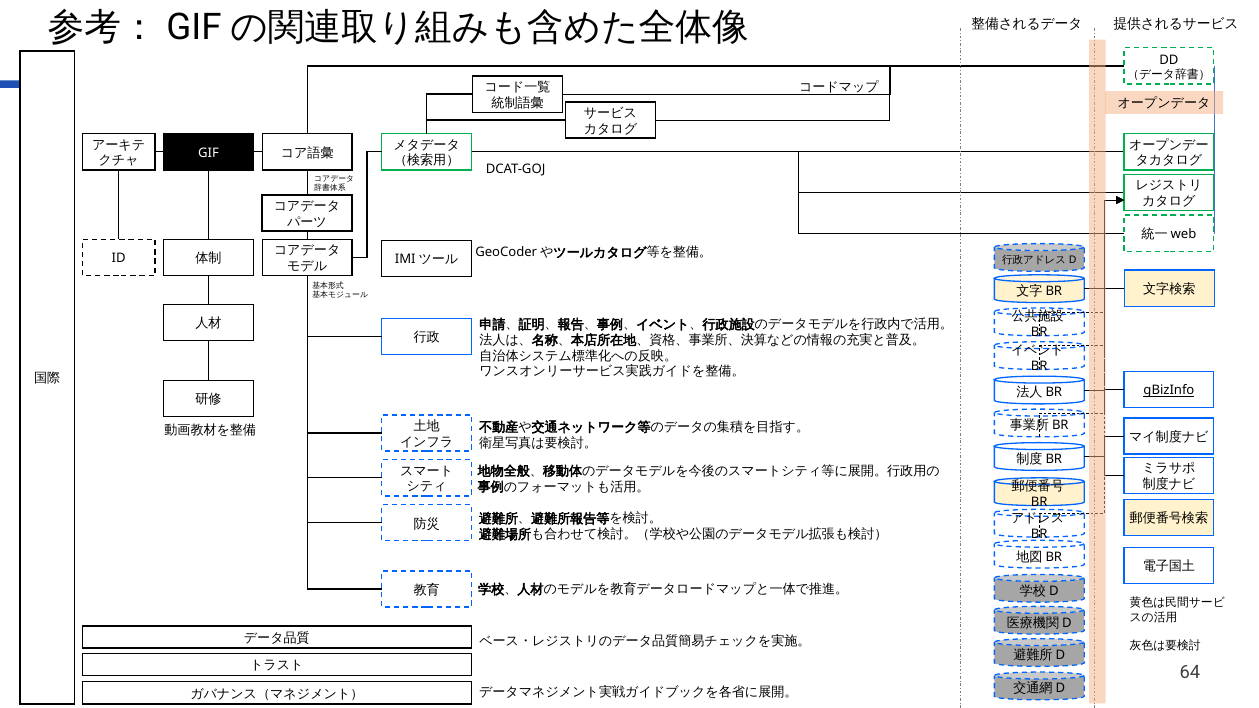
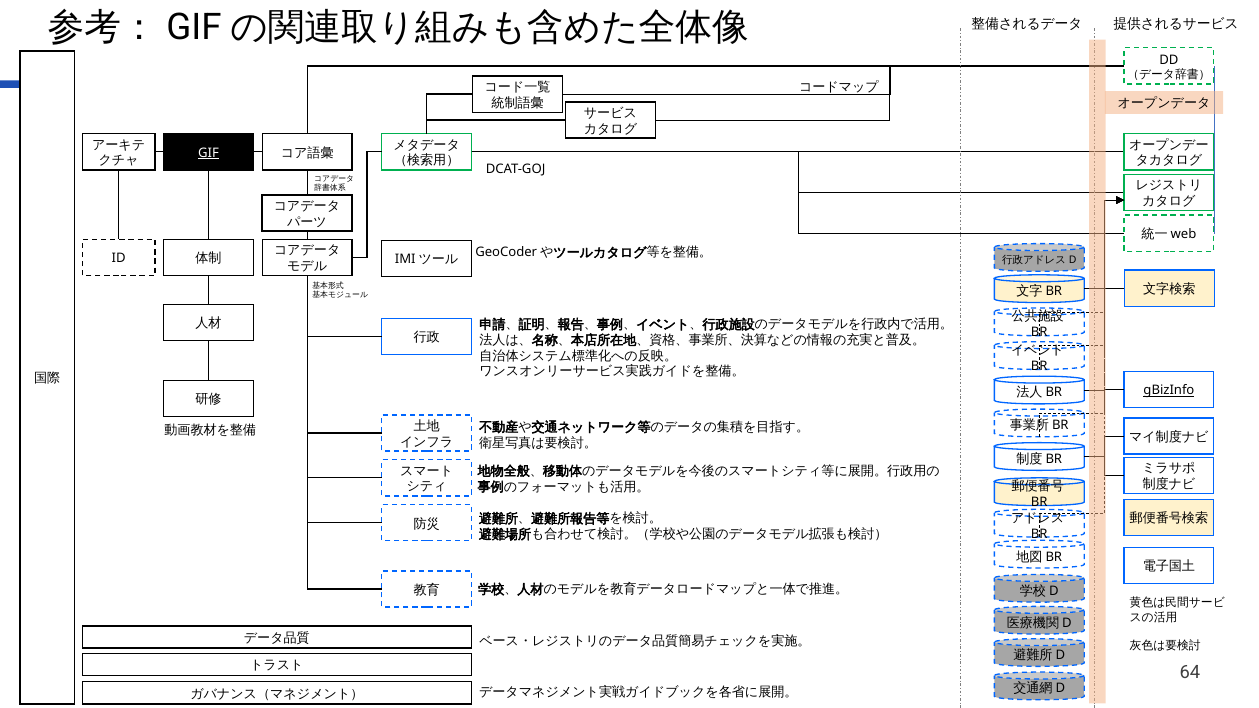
GIF underline: none -> present
